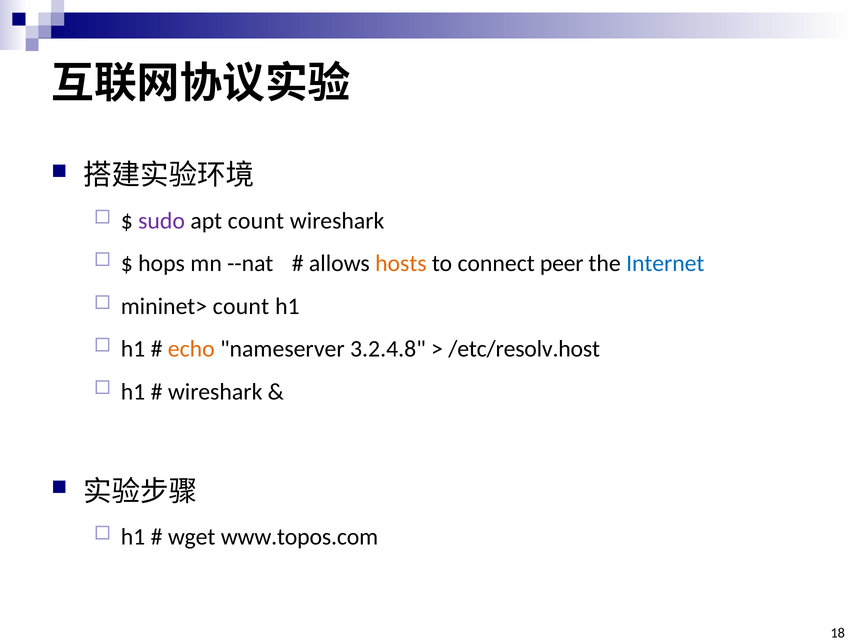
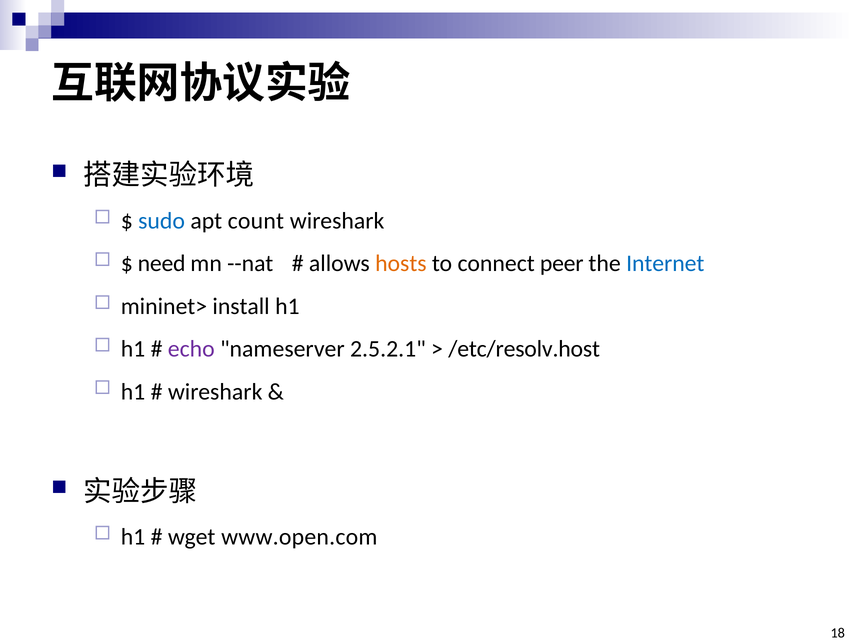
sudo colour: purple -> blue
hops: hops -> need
mininet> count: count -> install
echo colour: orange -> purple
3.2.4.8: 3.2.4.8 -> 2.5.2.1
www.topos.com: www.topos.com -> www.open.com
